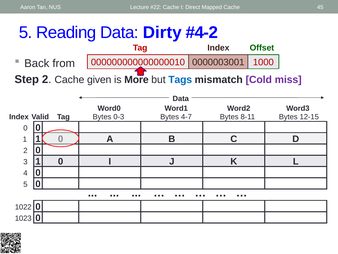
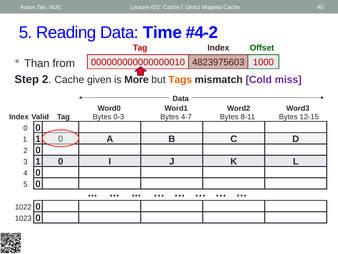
Dirty: Dirty -> Time
Back: Back -> Than
0000003001: 0000003001 -> 4823975603
Tags colour: blue -> orange
